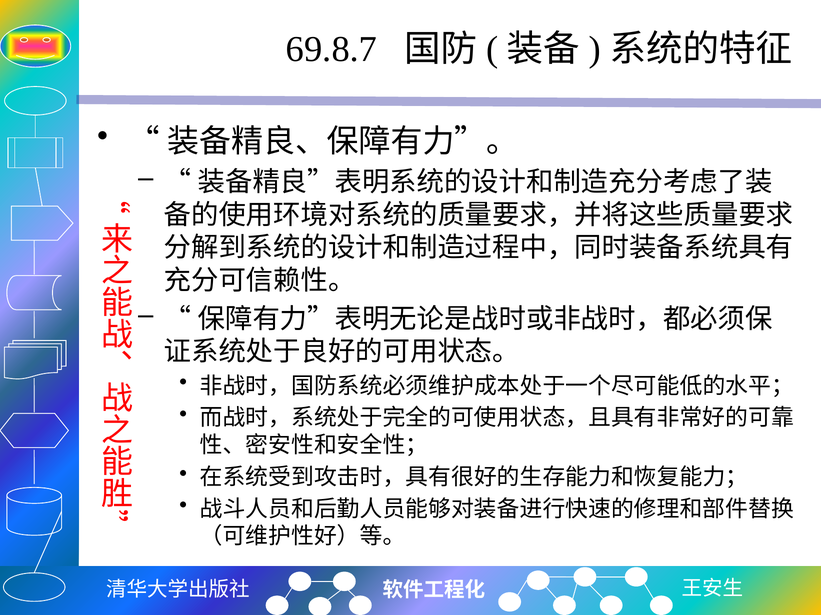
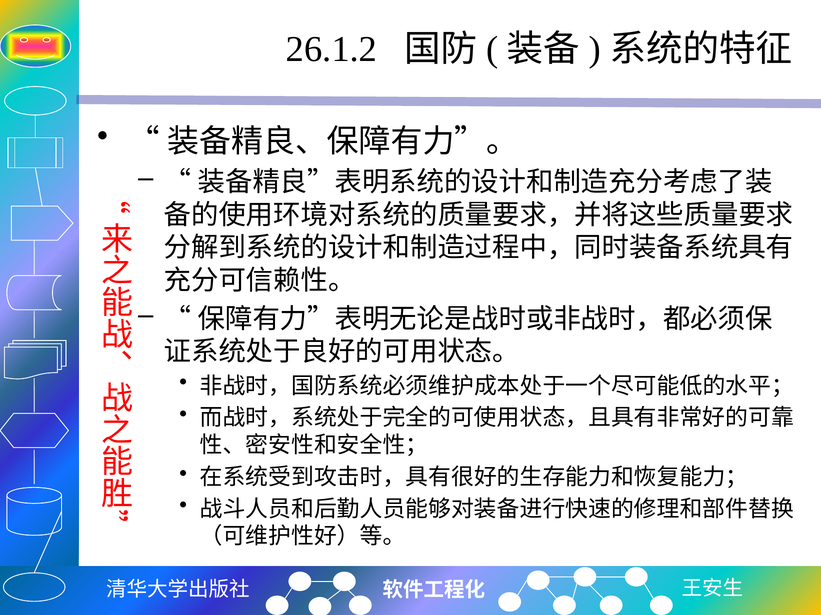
69.8.7: 69.8.7 -> 26.1.2
